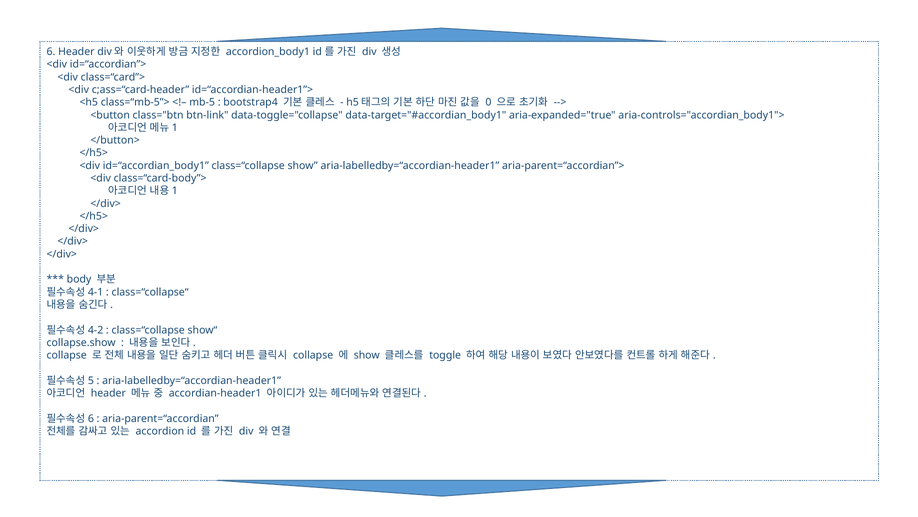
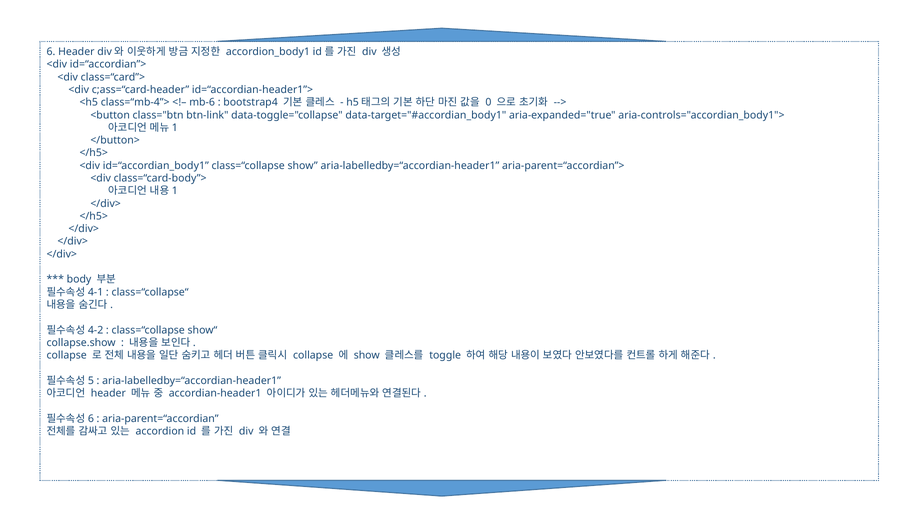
class=“mb-5”>: class=“mb-5”> -> class=“mb-4”>
mb-5: mb-5 -> mb-6
